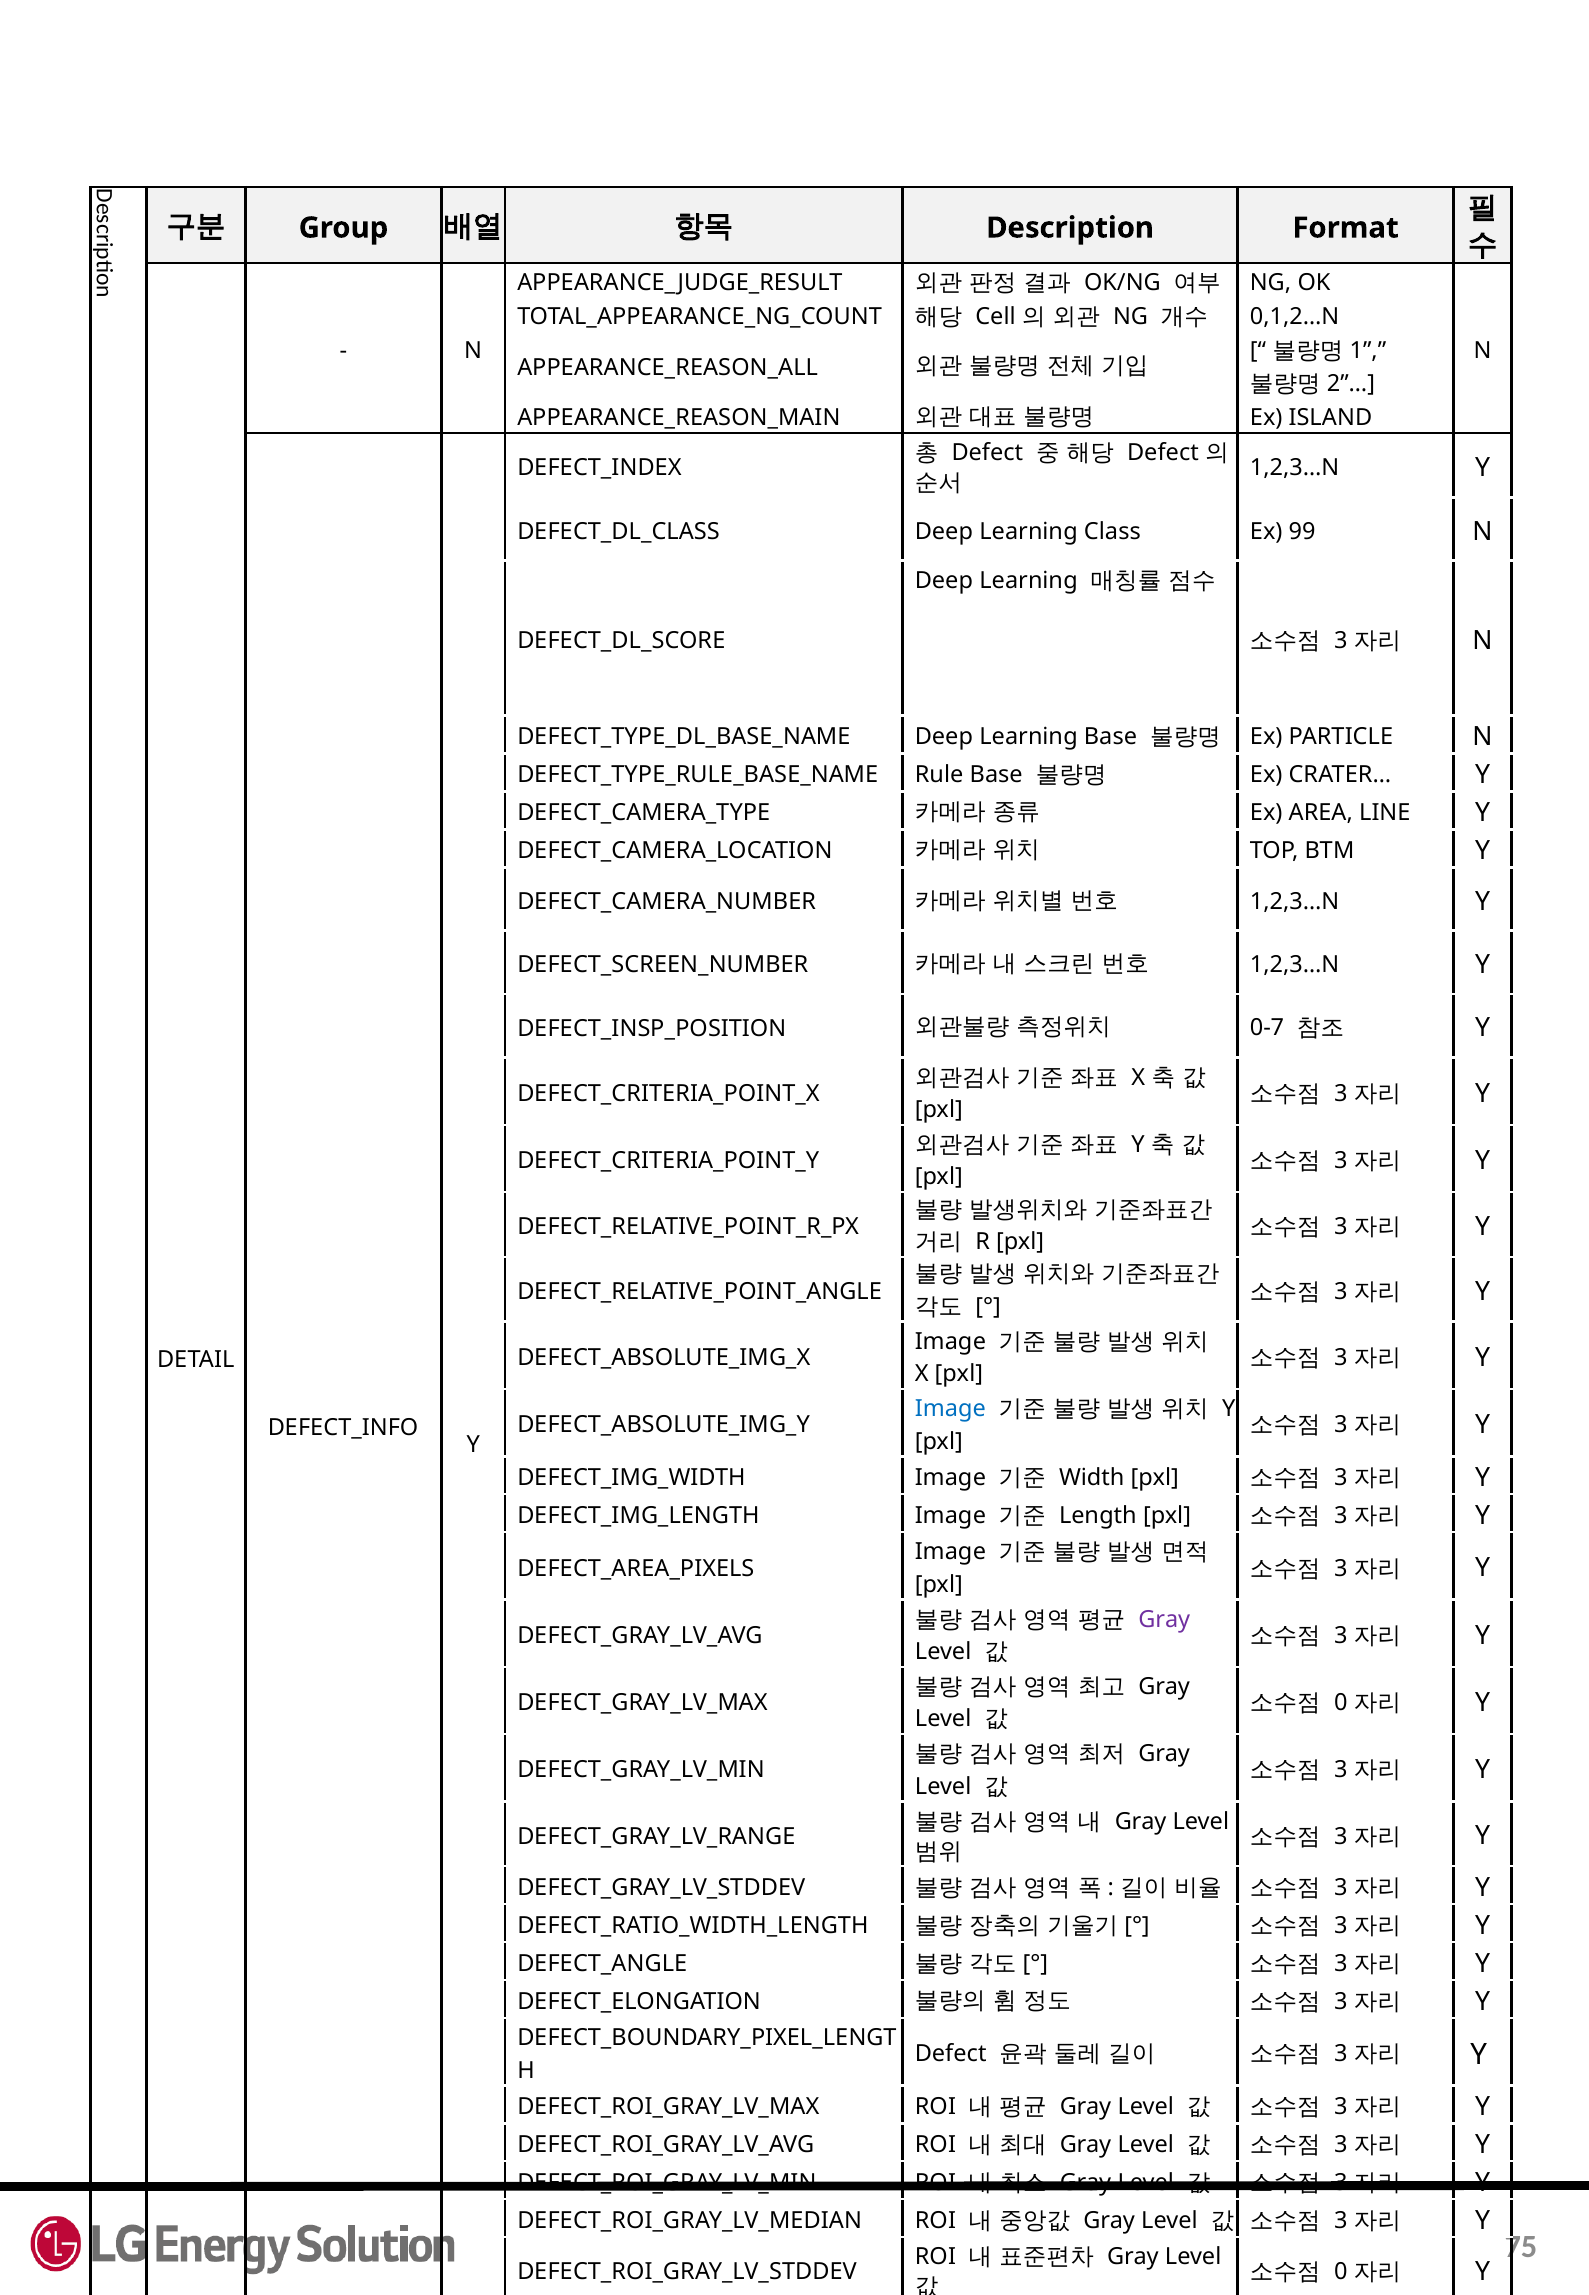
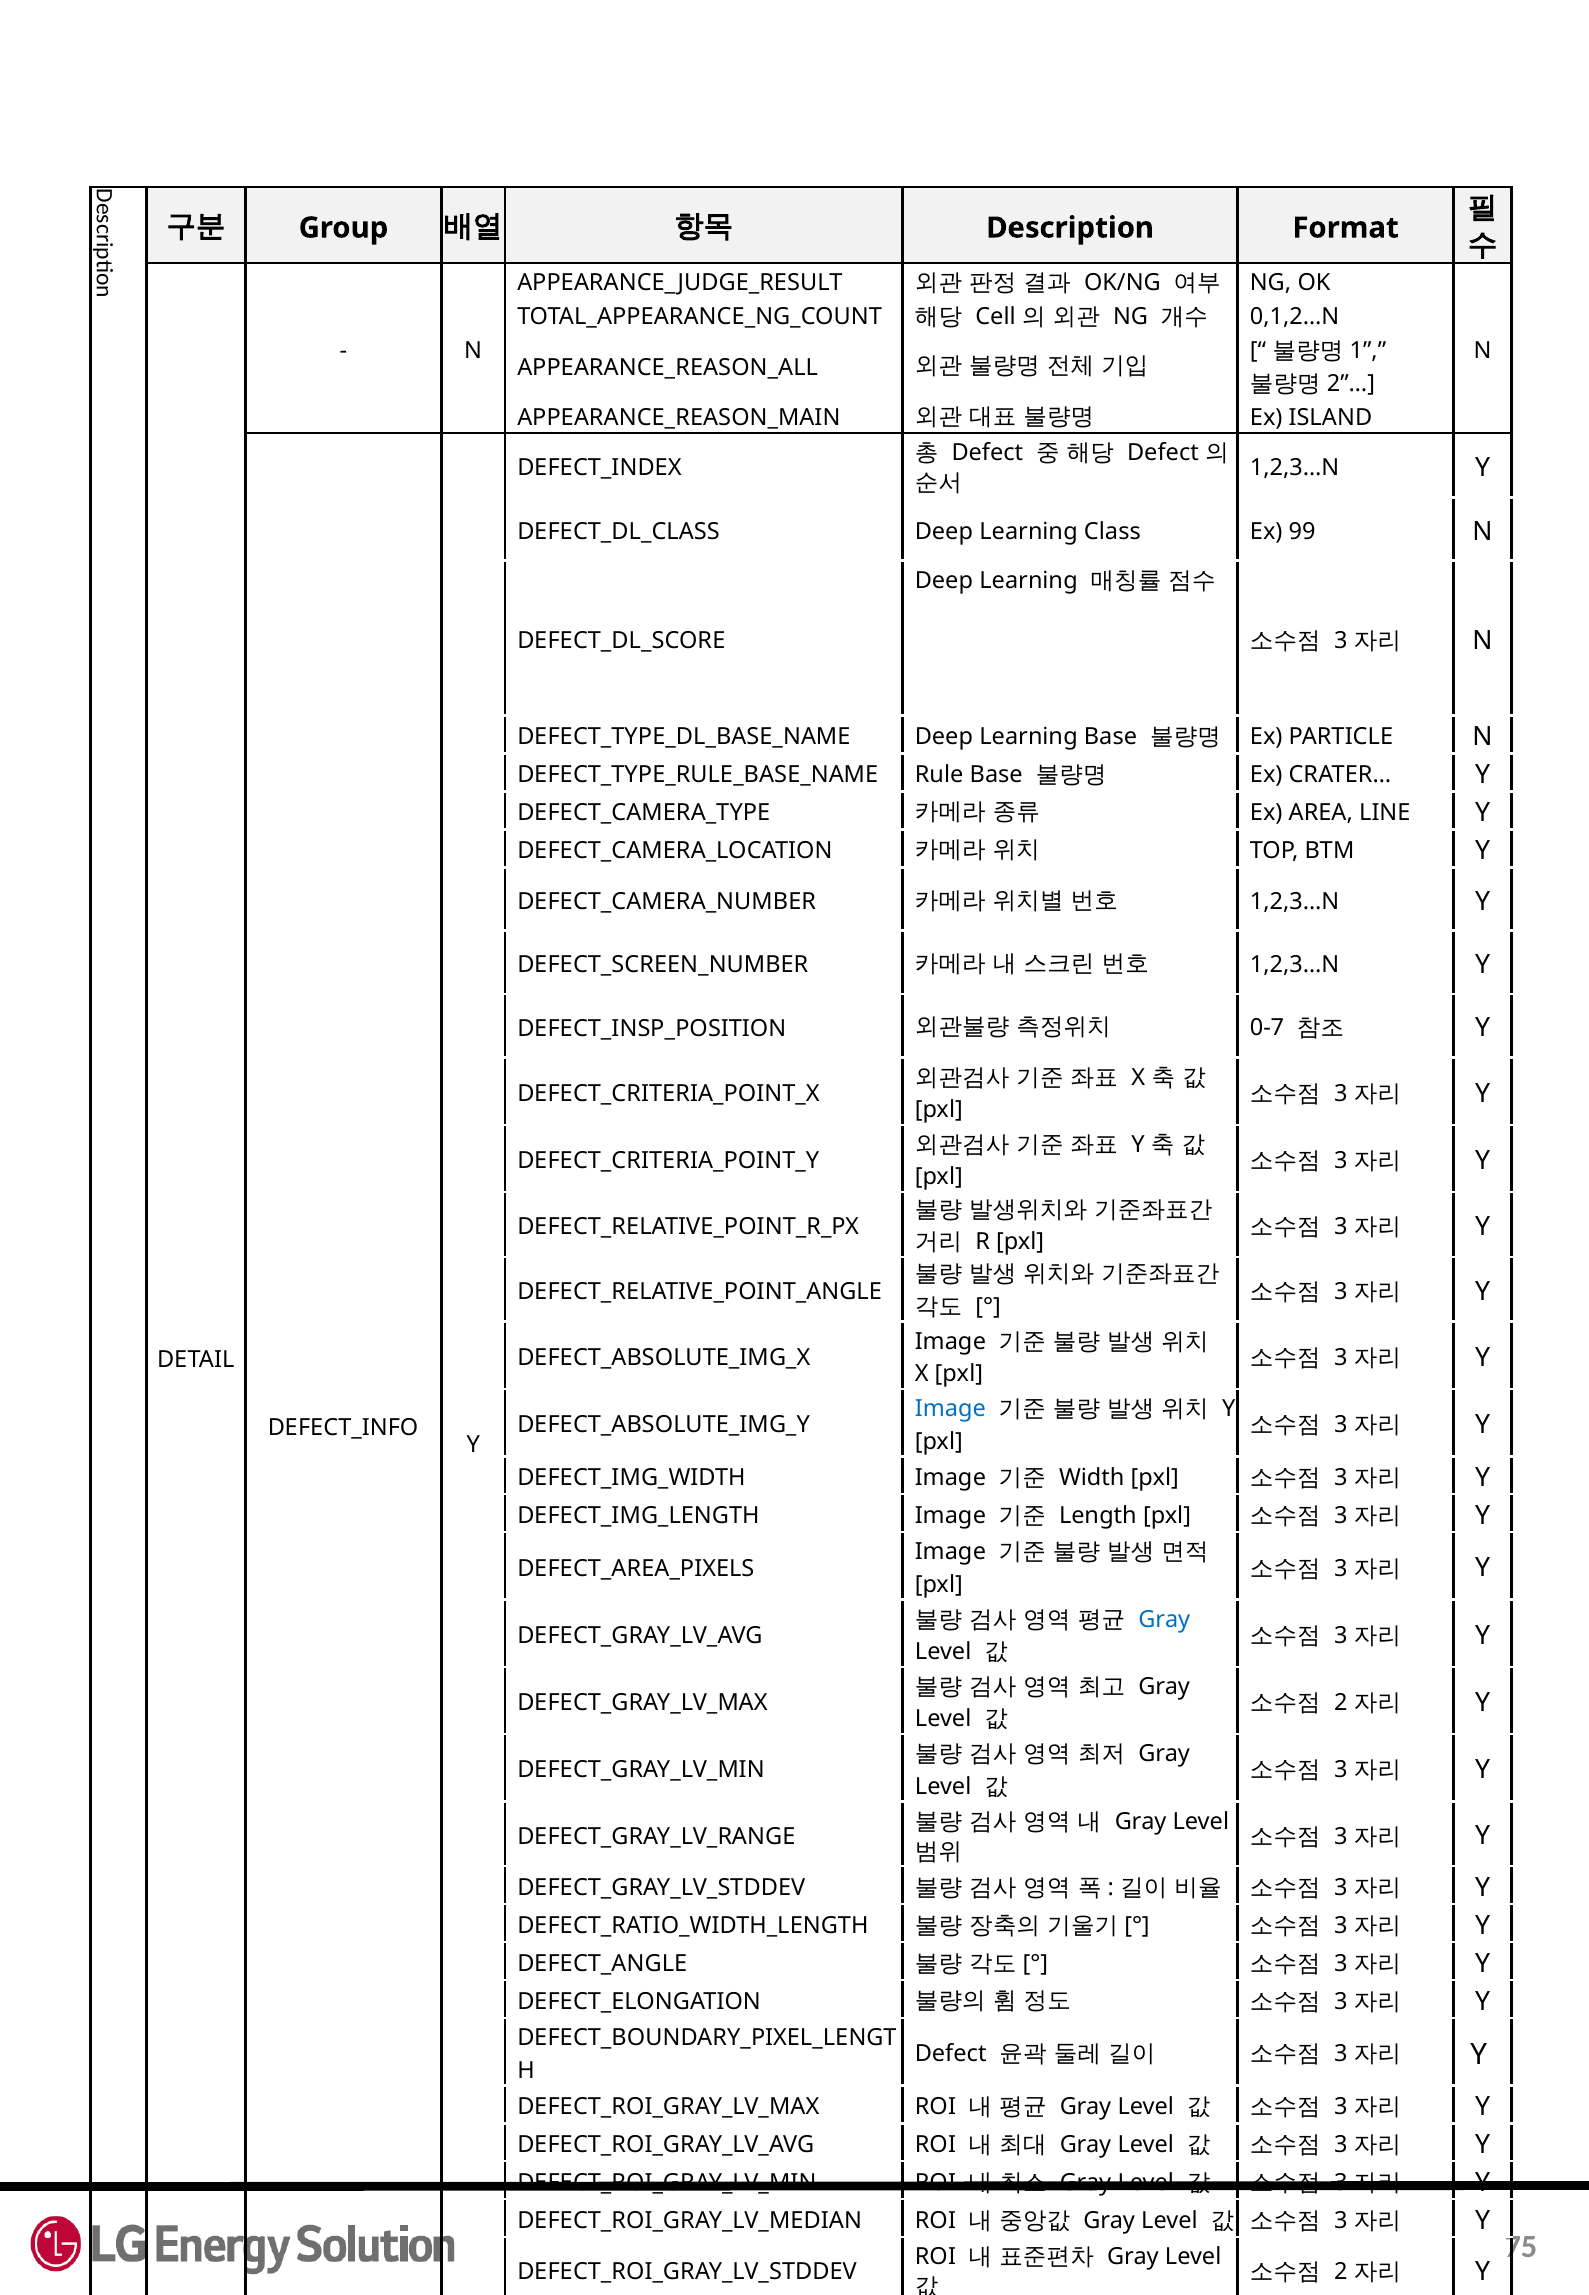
Gray at (1164, 1620) colour: purple -> blue
0 at (1341, 1703): 0 -> 2
0 at (1341, 2272): 0 -> 2
